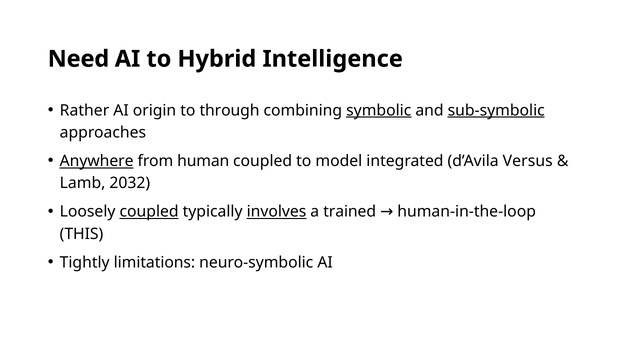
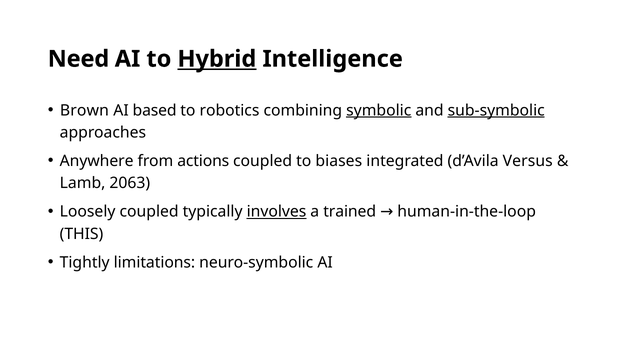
Hybrid underline: none -> present
Rather: Rather -> Brown
origin: origin -> based
through: through -> robotics
Anywhere underline: present -> none
human: human -> actions
model: model -> biases
2032: 2032 -> 2063
coupled at (149, 212) underline: present -> none
